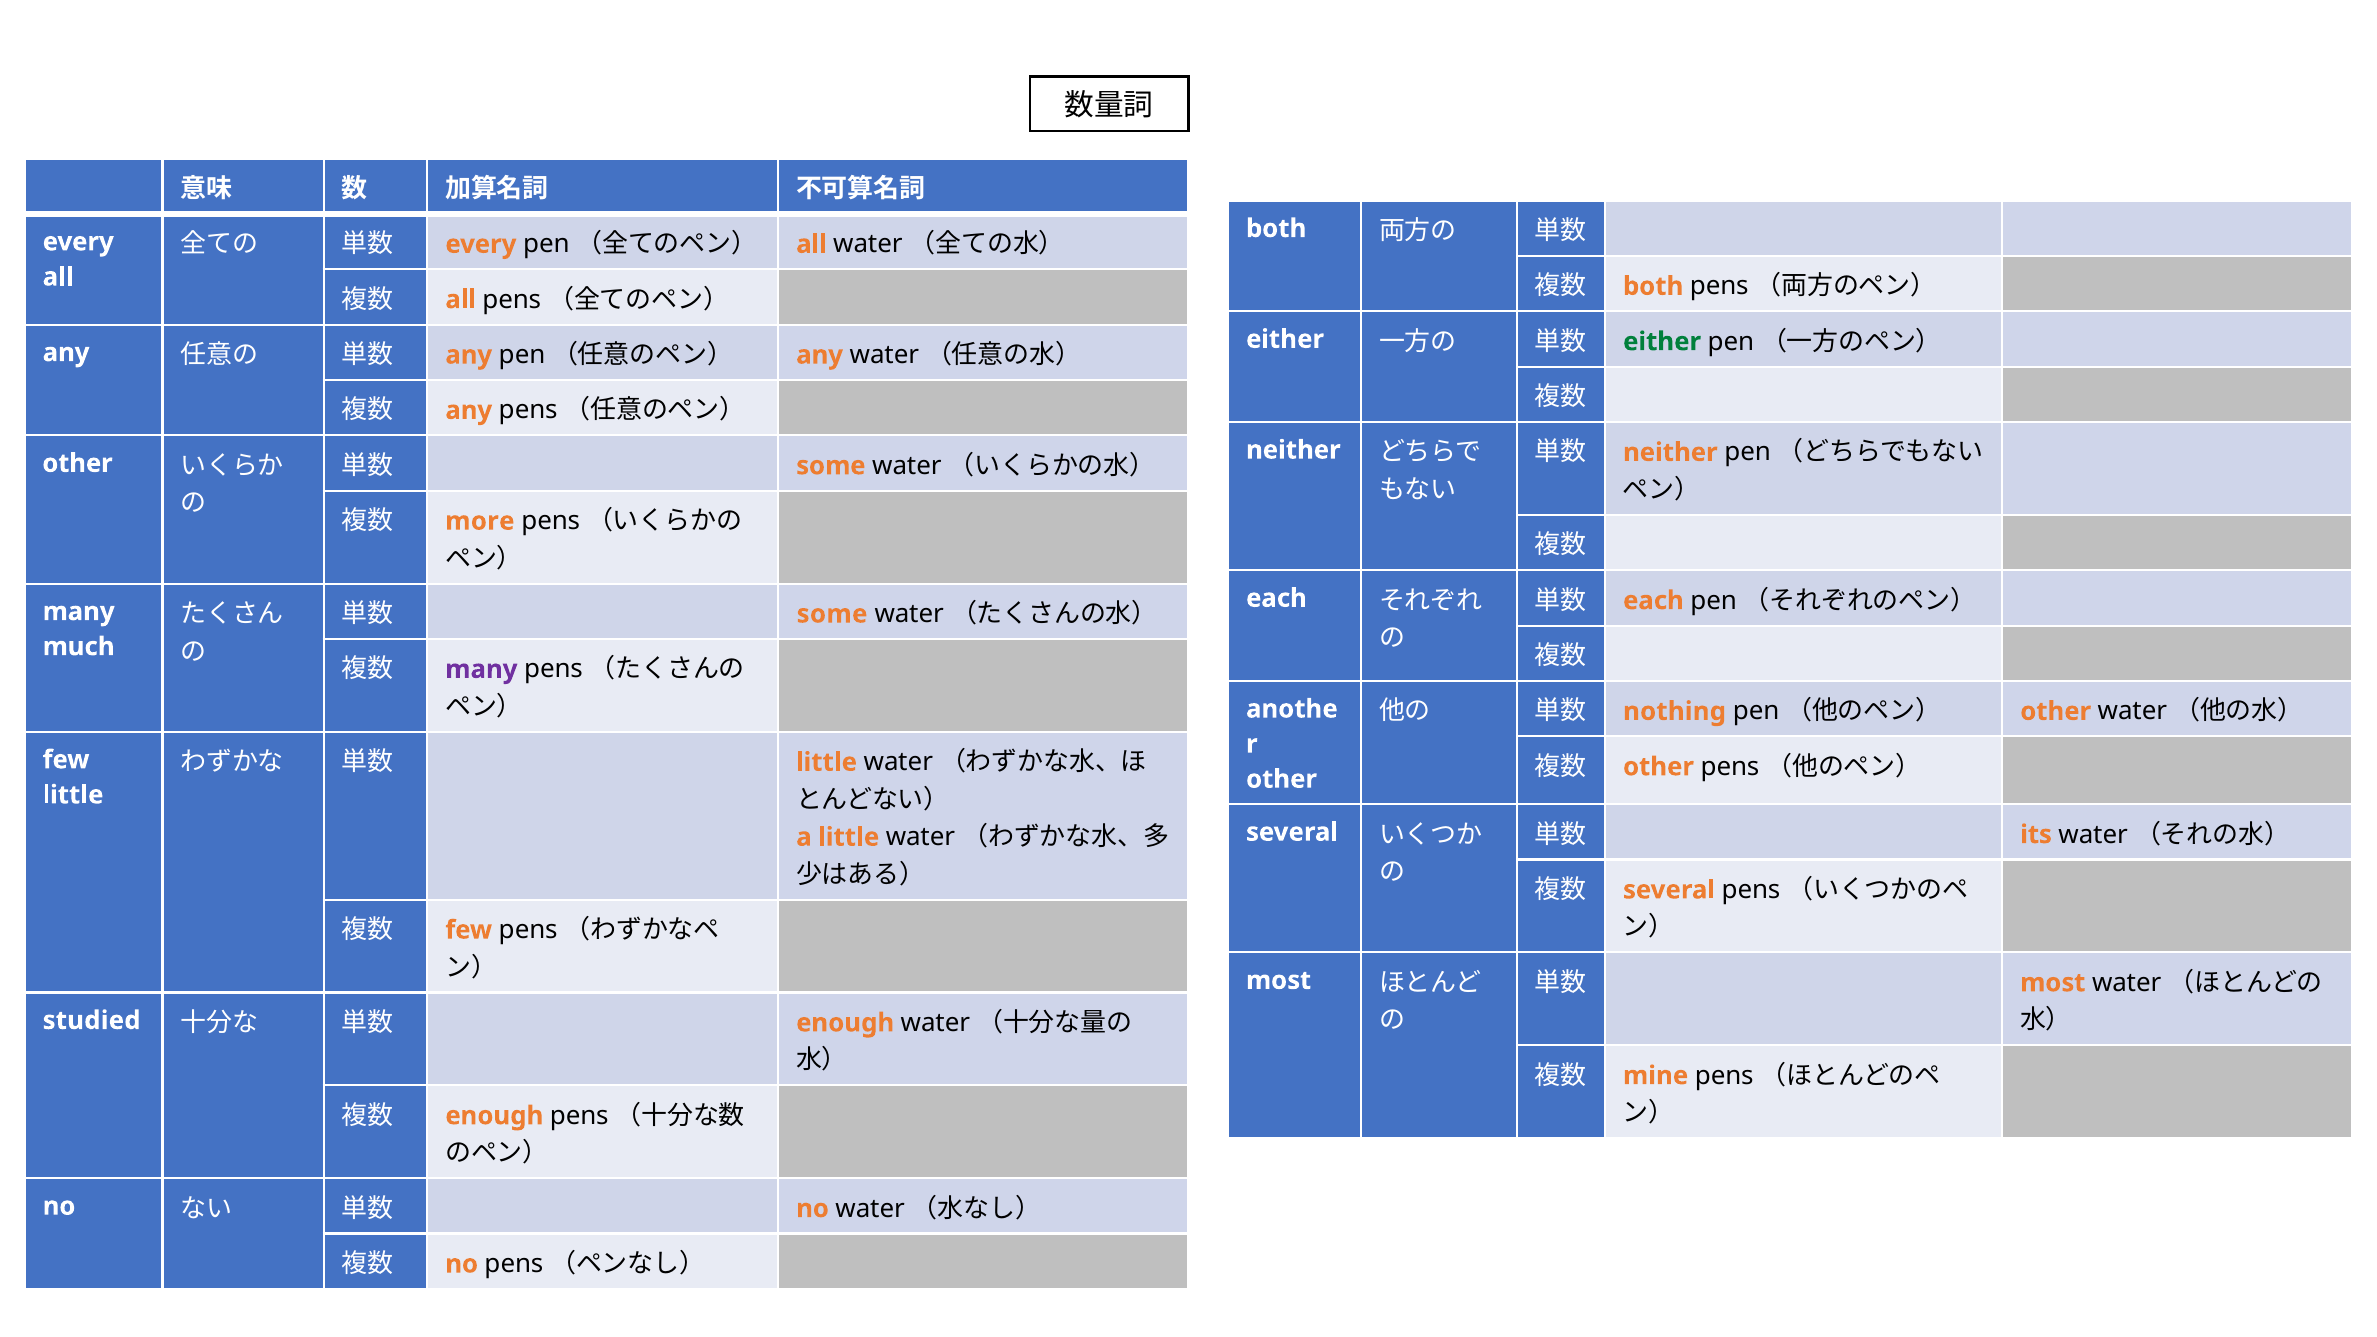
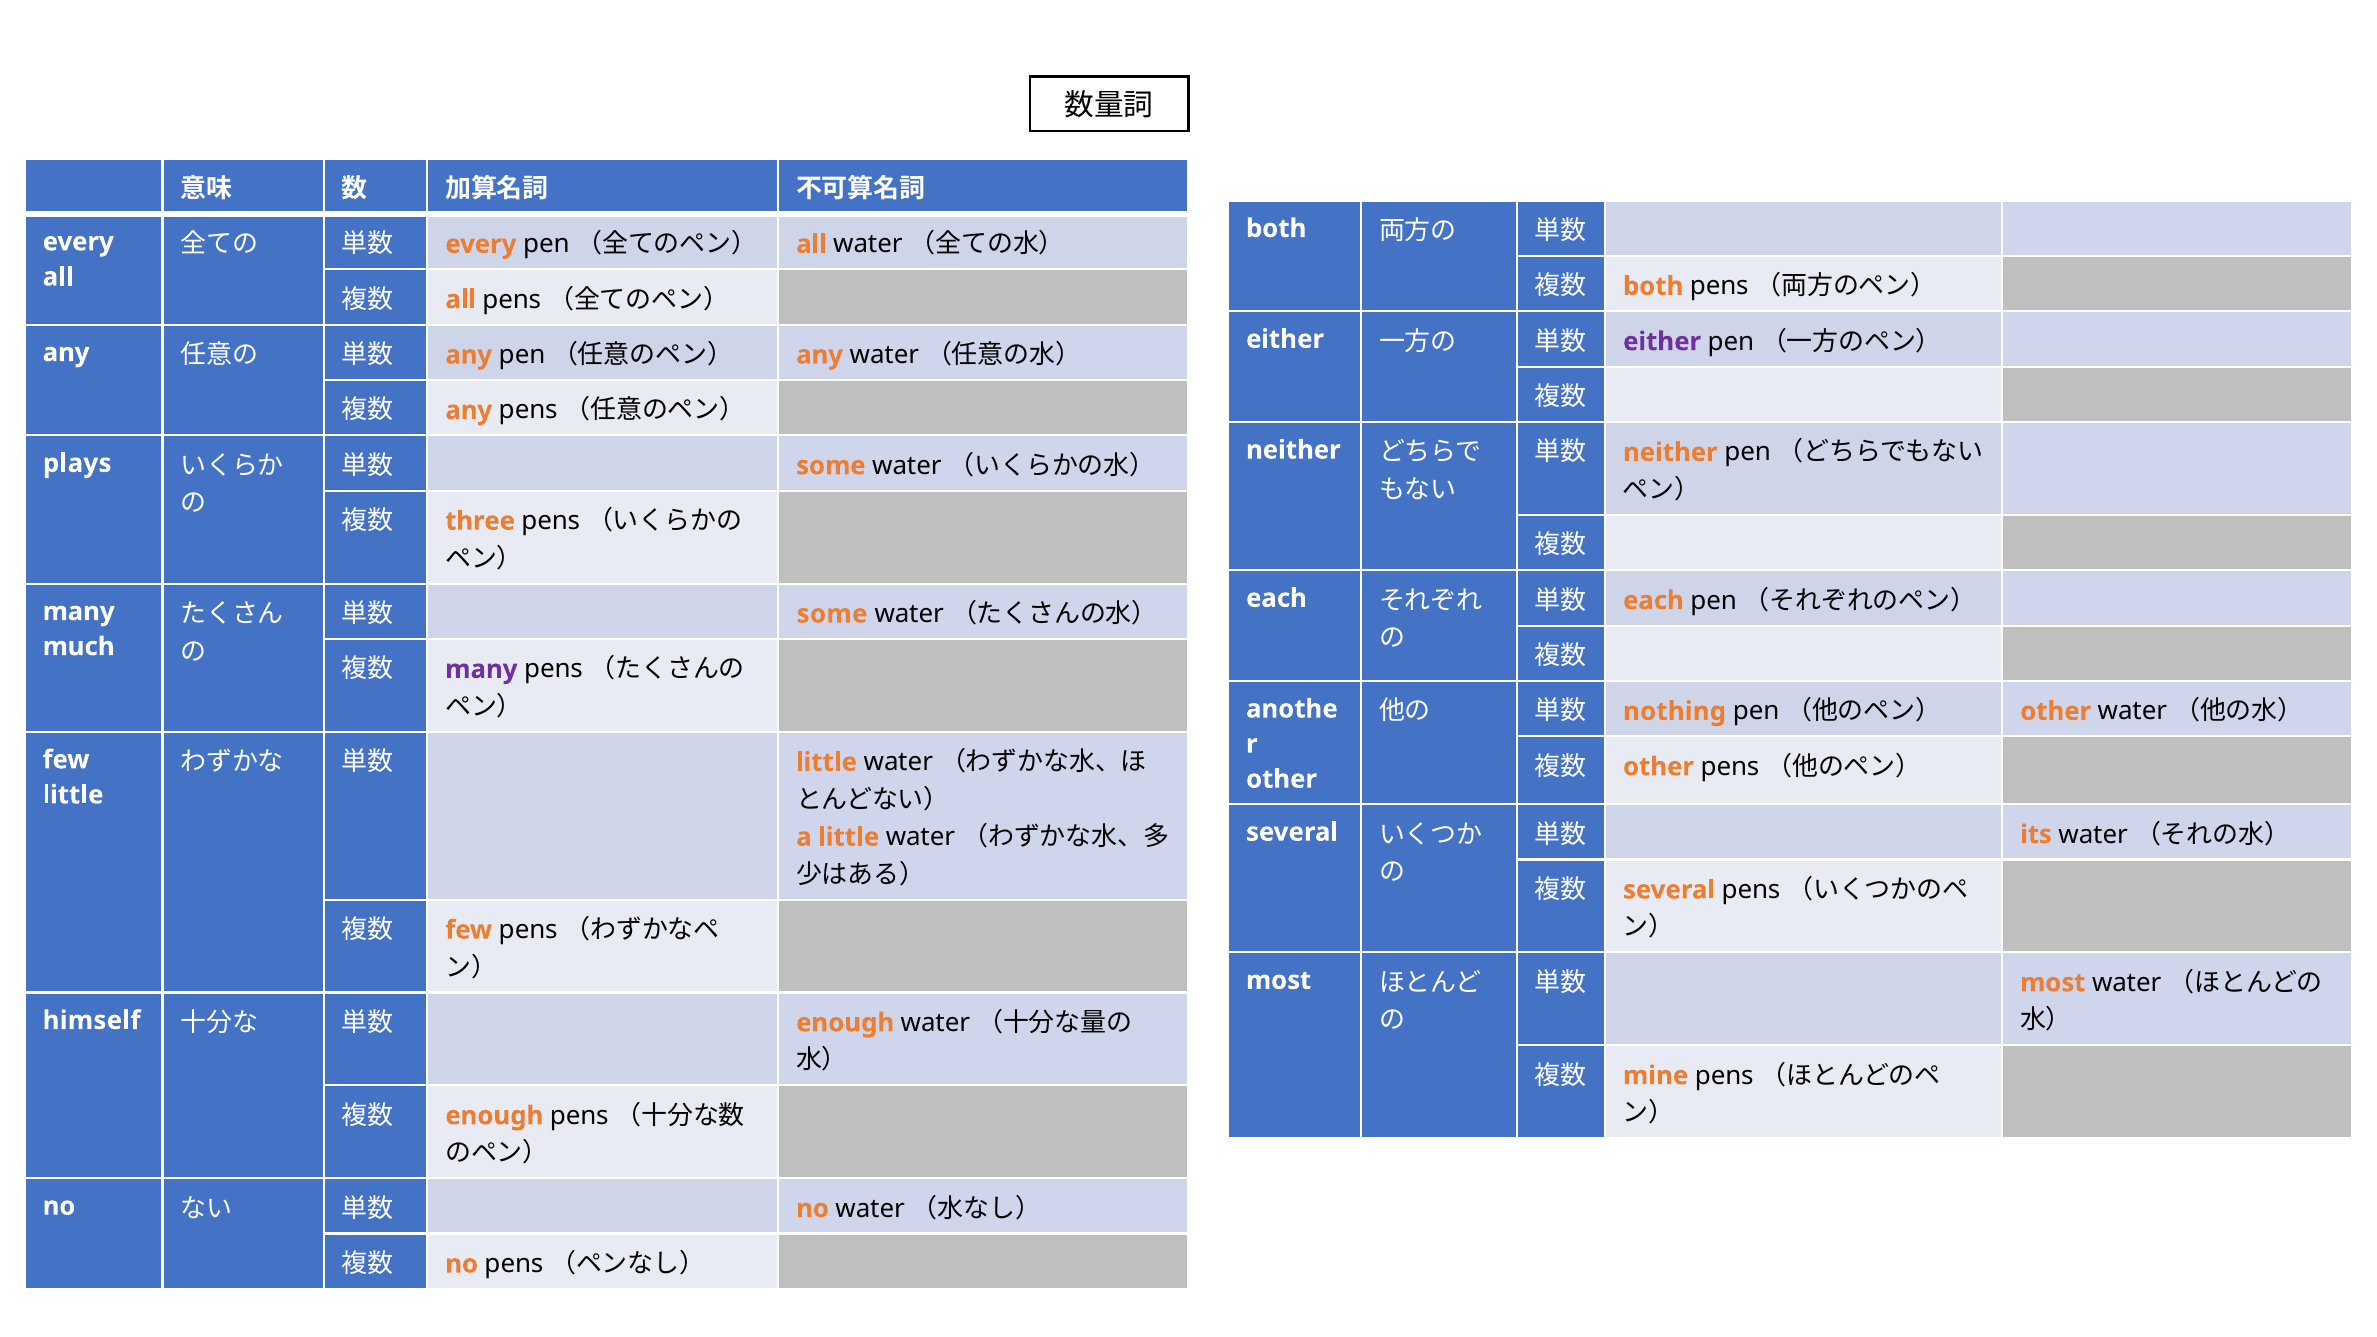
either at (1662, 342) colour: green -> purple
other at (77, 463): other -> plays
more: more -> three
studied: studied -> himself
